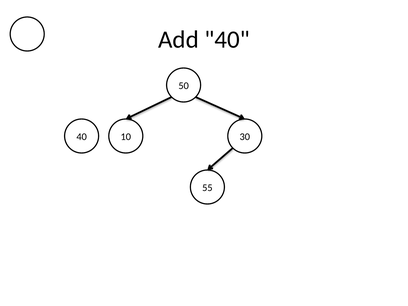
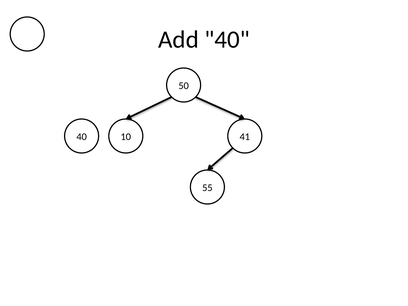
30: 30 -> 41
